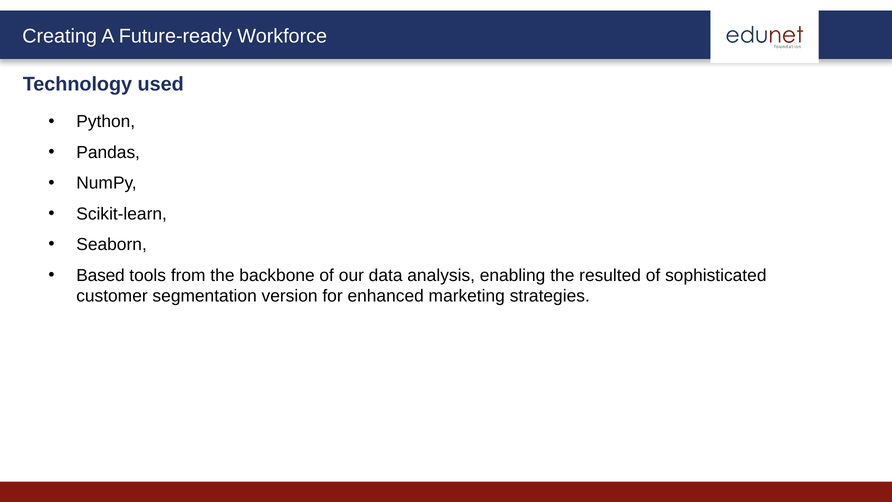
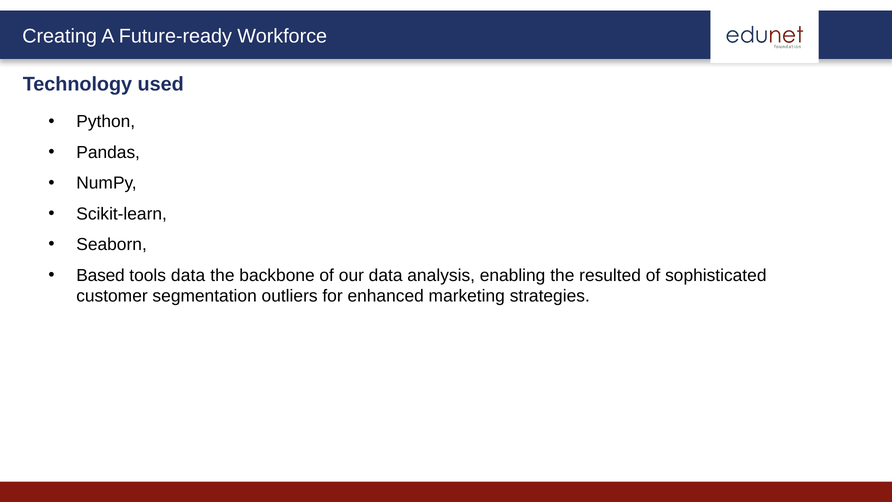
tools from: from -> data
version: version -> outliers
